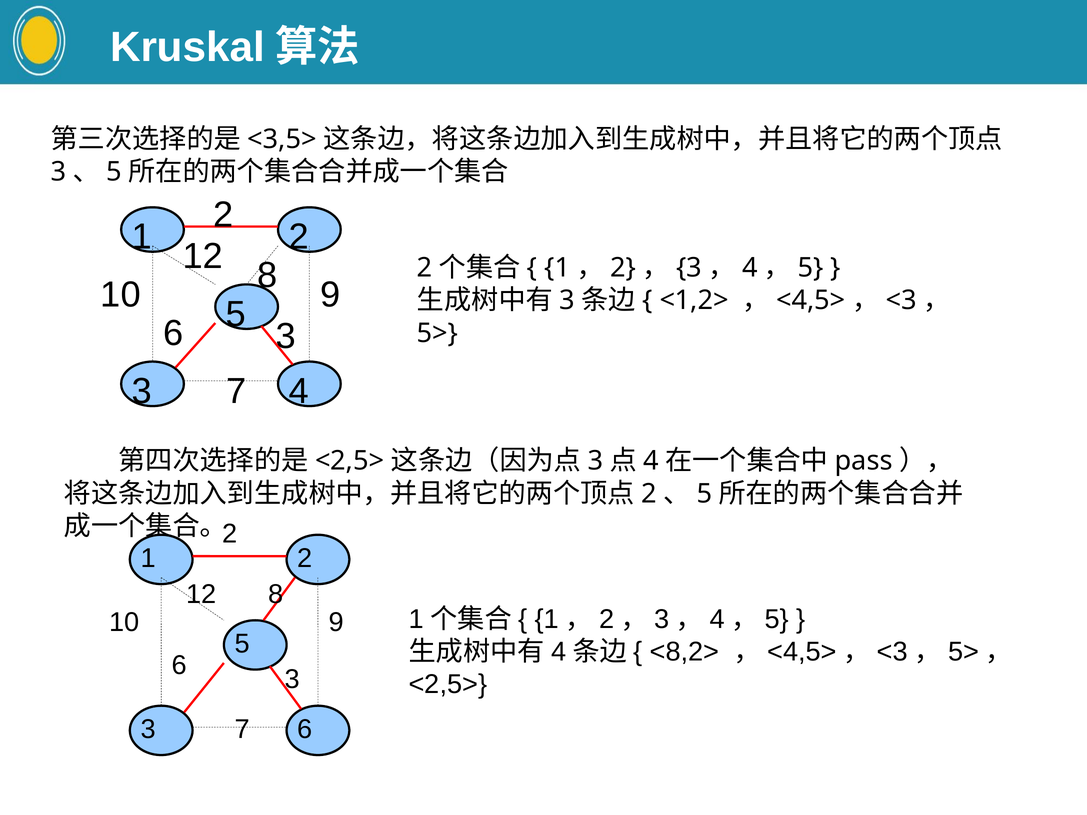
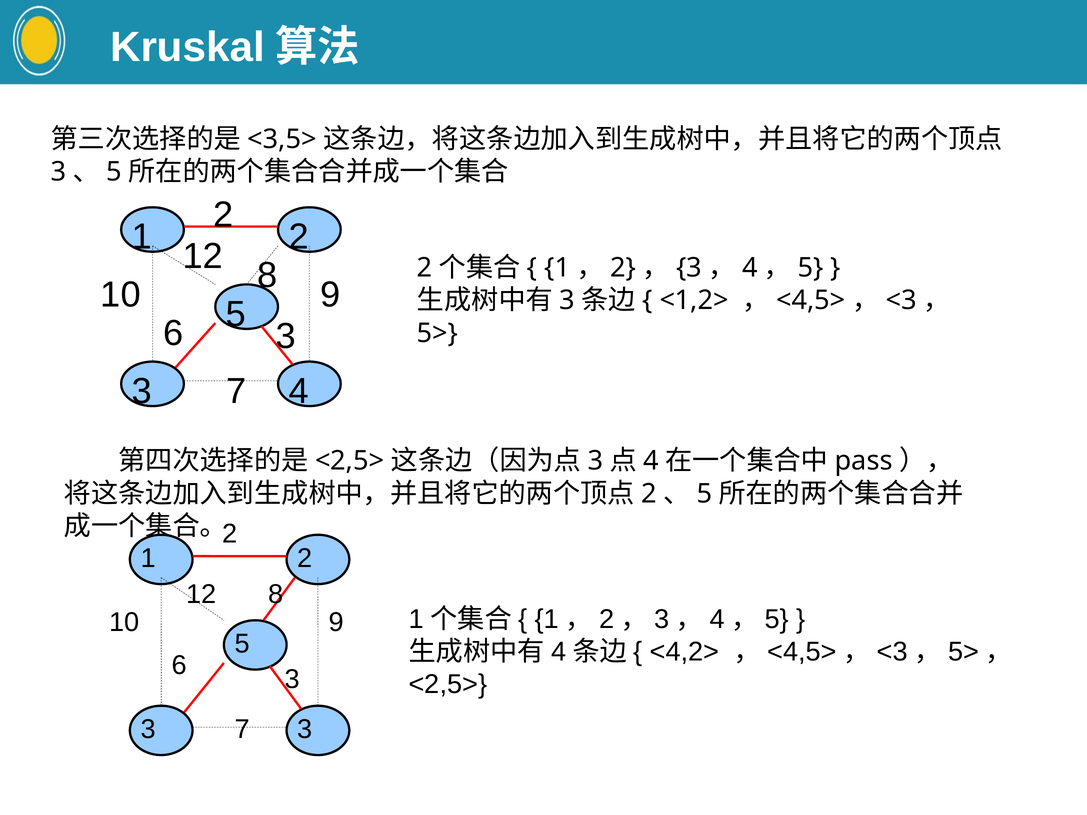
<8,2>: <8,2> -> <4,2>
3 6: 6 -> 3
